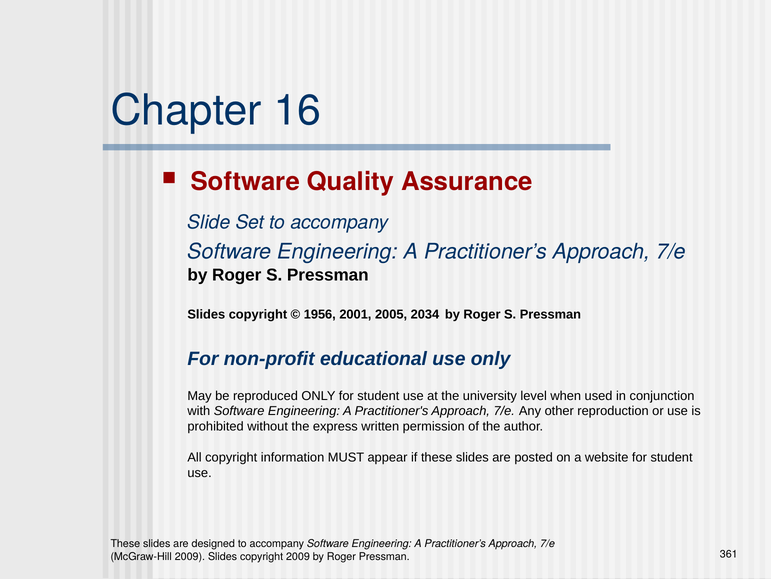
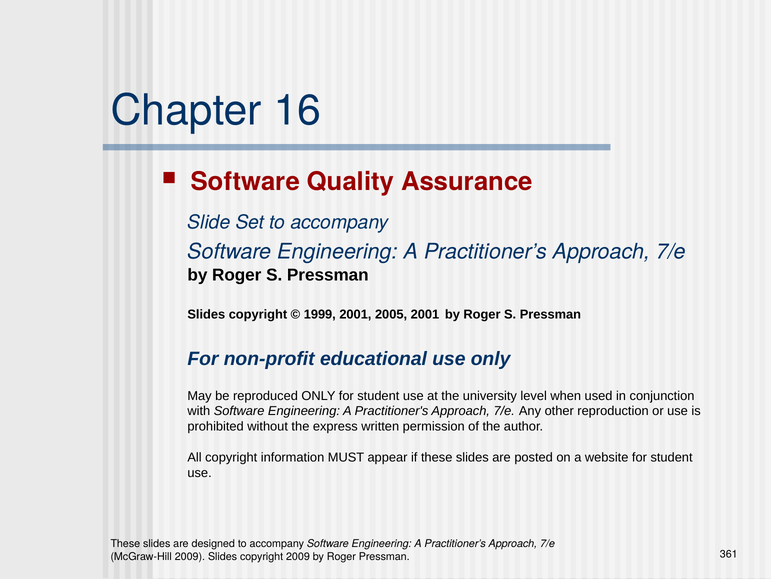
1956: 1956 -> 1999
2005 2034: 2034 -> 2001
